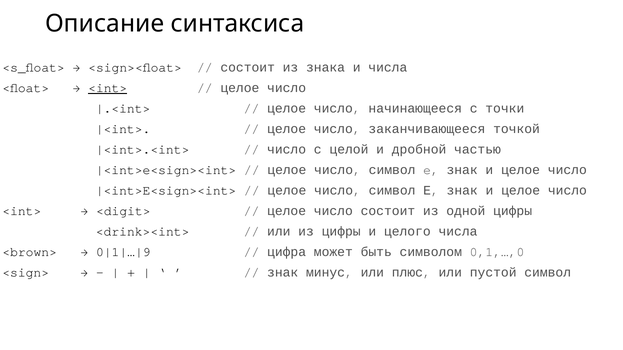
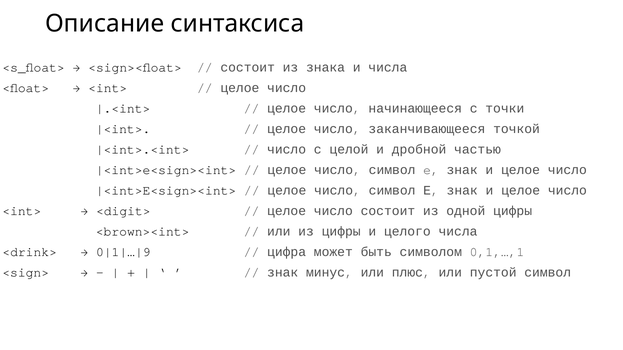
<int> at (108, 88) underline: present -> none
<drink><int>: <drink><int> -> <brown><int>
<brown>: <brown> -> <drink>
0,1,…,0: 0,1,…,0 -> 0,1,…,1
